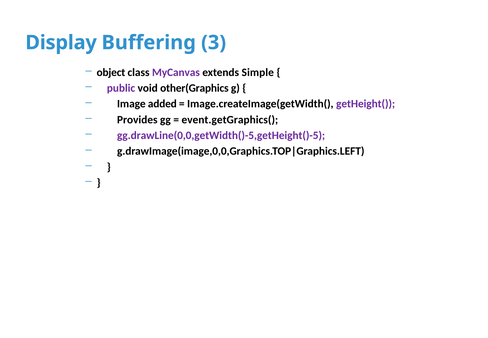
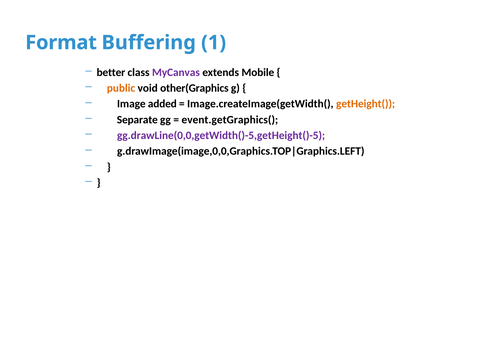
Display: Display -> Format
3: 3 -> 1
object: object -> better
Simple: Simple -> Mobile
public colour: purple -> orange
getHeight( colour: purple -> orange
Provides: Provides -> Separate
